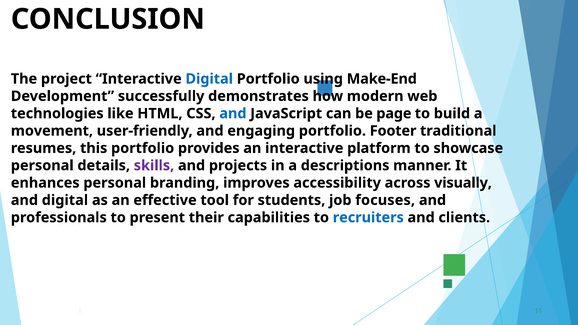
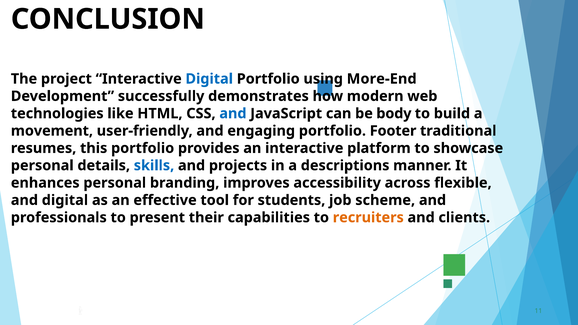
Make-End: Make-End -> More-End
page: page -> body
skills colour: purple -> blue
visually: visually -> flexible
focuses: focuses -> scheme
recruiters colour: blue -> orange
